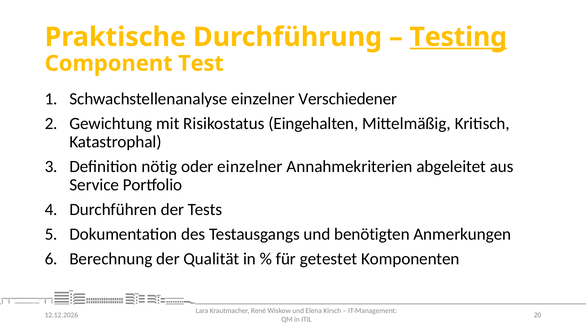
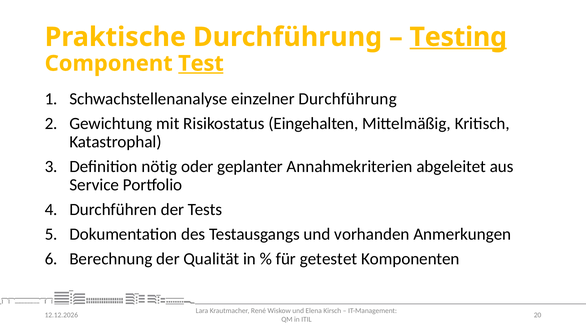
Test underline: none -> present
einzelner Verschiedener: Verschiedener -> Durchführung
oder einzelner: einzelner -> geplanter
benötigten: benötigten -> vorhanden
